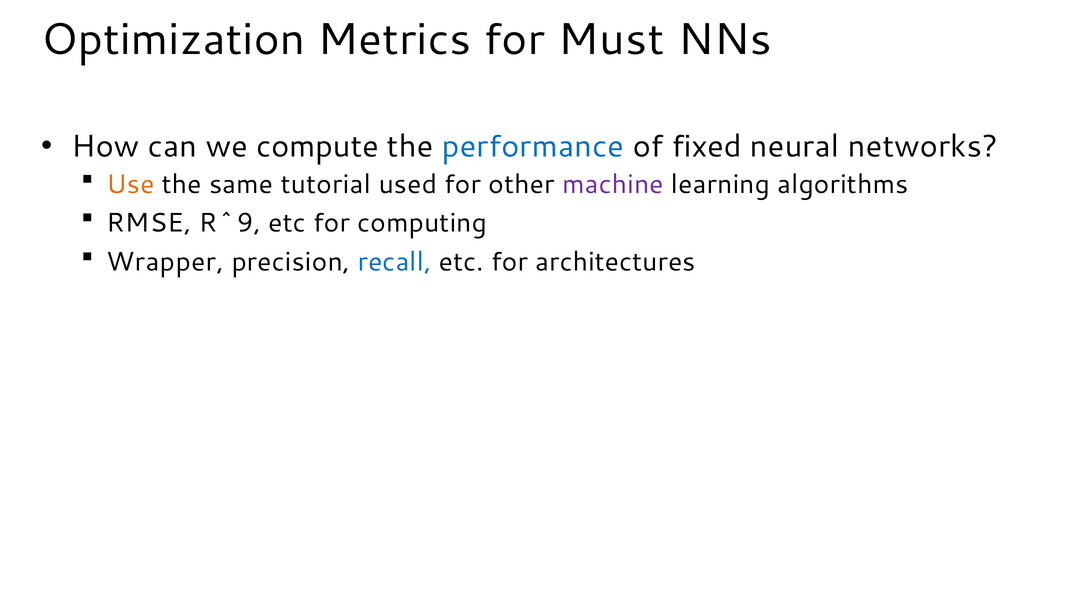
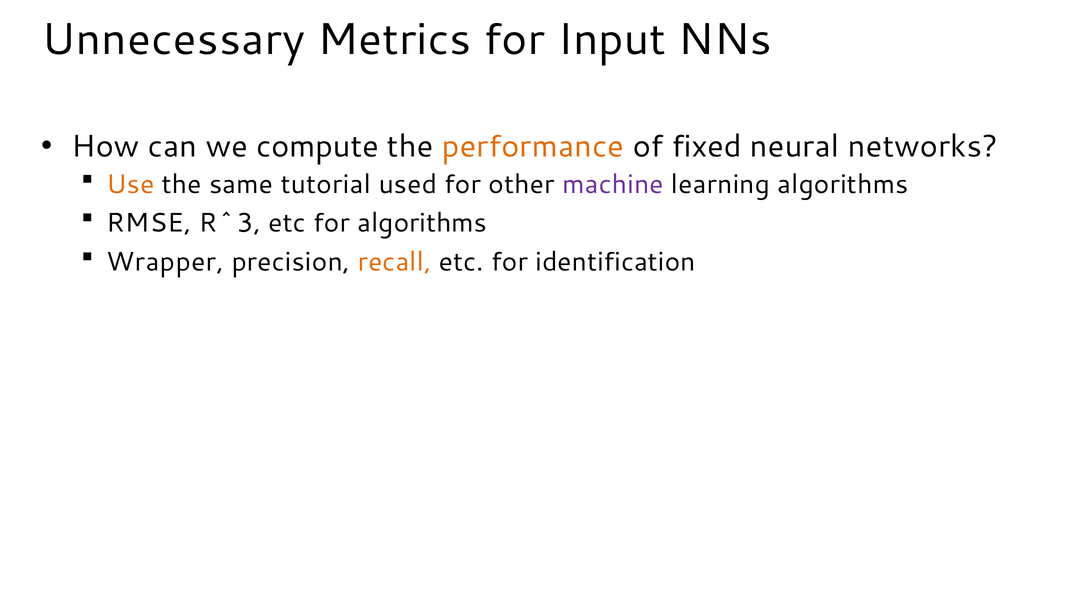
Optimization: Optimization -> Unnecessary
Must: Must -> Input
performance colour: blue -> orange
R^9: R^9 -> R^3
for computing: computing -> algorithms
recall colour: blue -> orange
architectures: architectures -> identification
